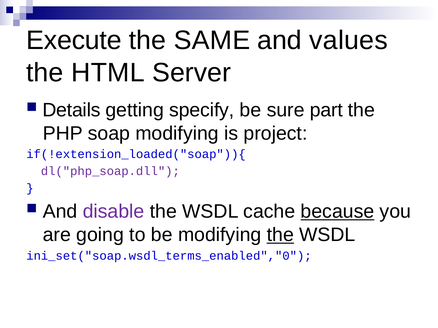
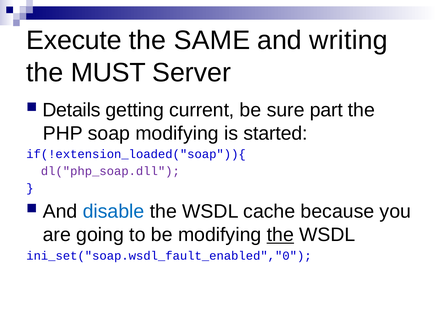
values: values -> writing
HTML: HTML -> MUST
specify: specify -> current
project: project -> started
disable colour: purple -> blue
because underline: present -> none
ini_set("soap.wsdl_terms_enabled","0: ini_set("soap.wsdl_terms_enabled","0 -> ini_set("soap.wsdl_fault_enabled","0
